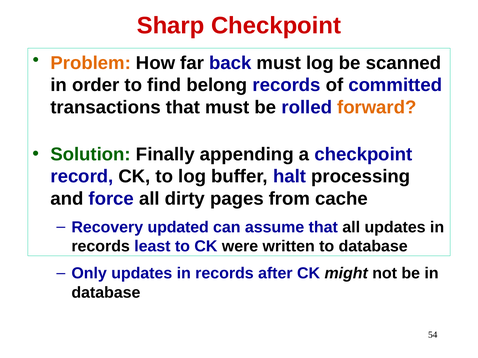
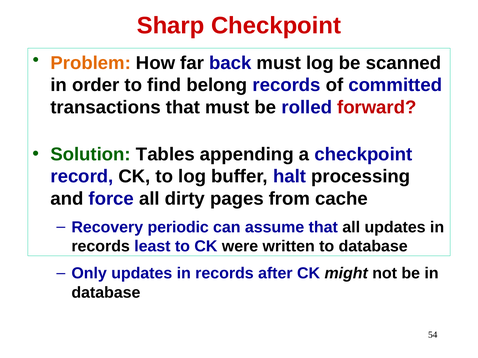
forward colour: orange -> red
Finally: Finally -> Tables
updated: updated -> periodic
